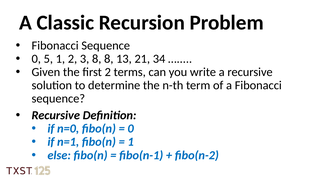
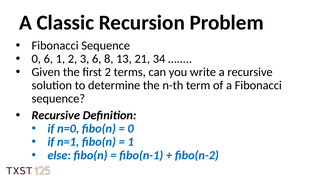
0 5: 5 -> 6
3 8: 8 -> 6
